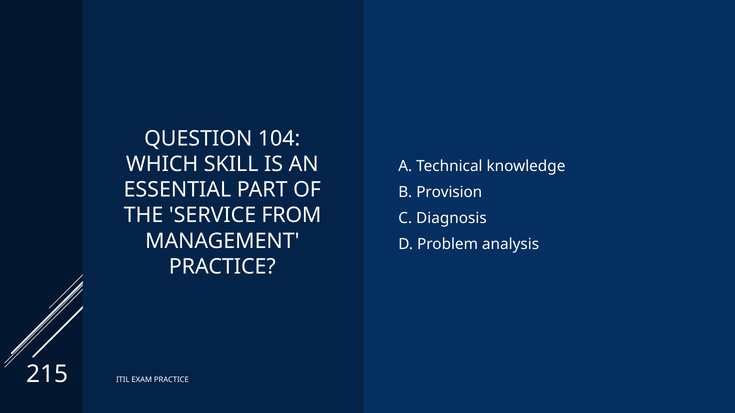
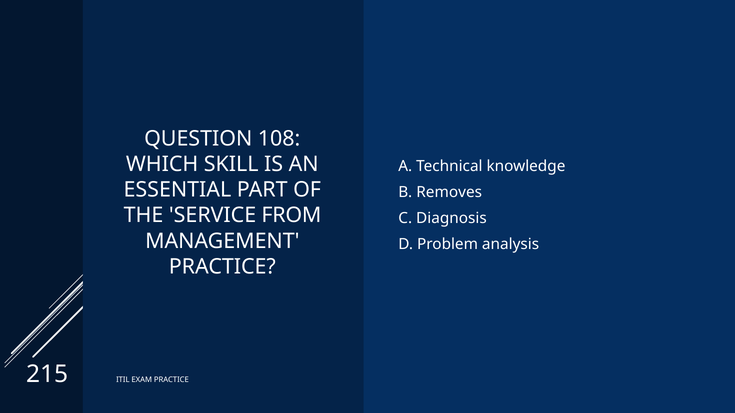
104: 104 -> 108
Provision: Provision -> Removes
